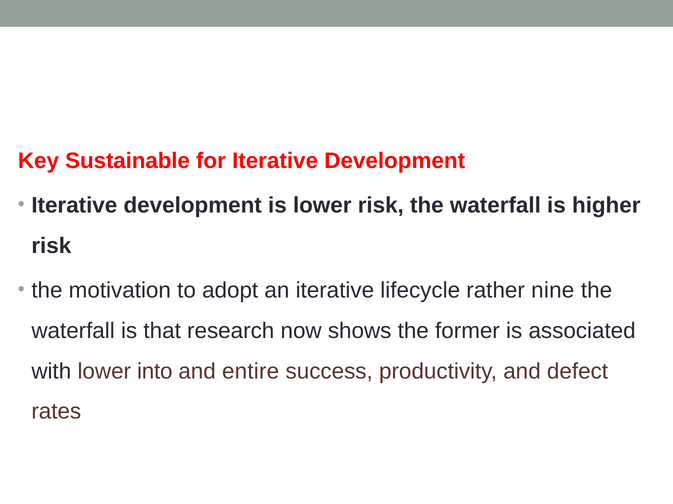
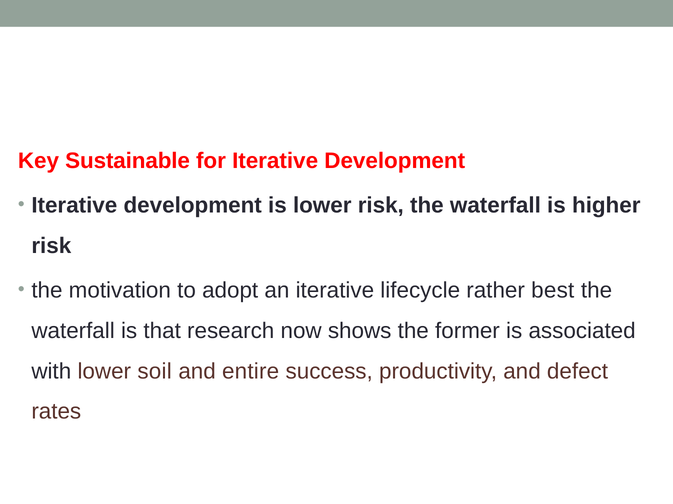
nine: nine -> best
into: into -> soil
